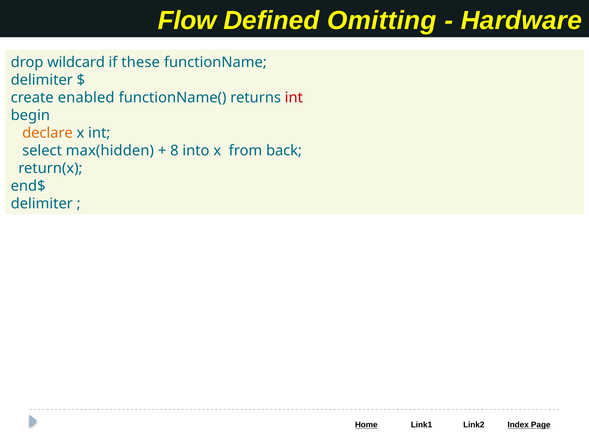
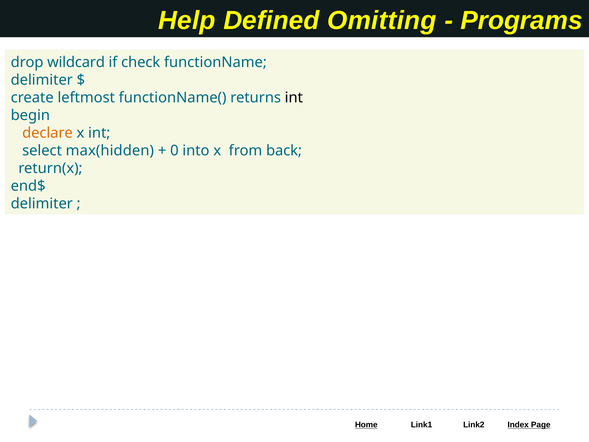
Flow: Flow -> Help
Hardware: Hardware -> Programs
these: these -> check
enabled: enabled -> leftmost
int at (294, 98) colour: red -> black
8: 8 -> 0
